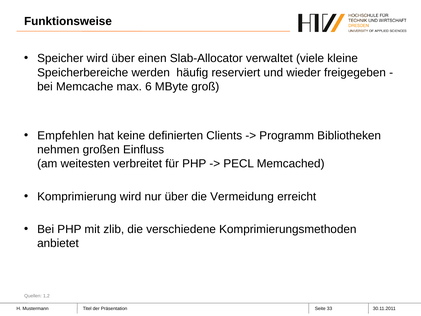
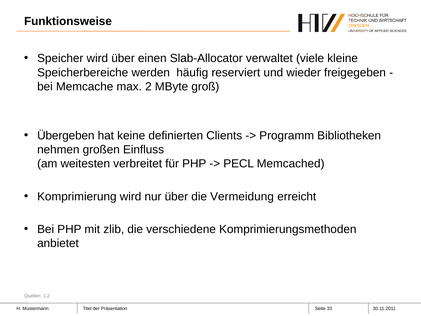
6: 6 -> 2
Empfehlen: Empfehlen -> Übergeben
